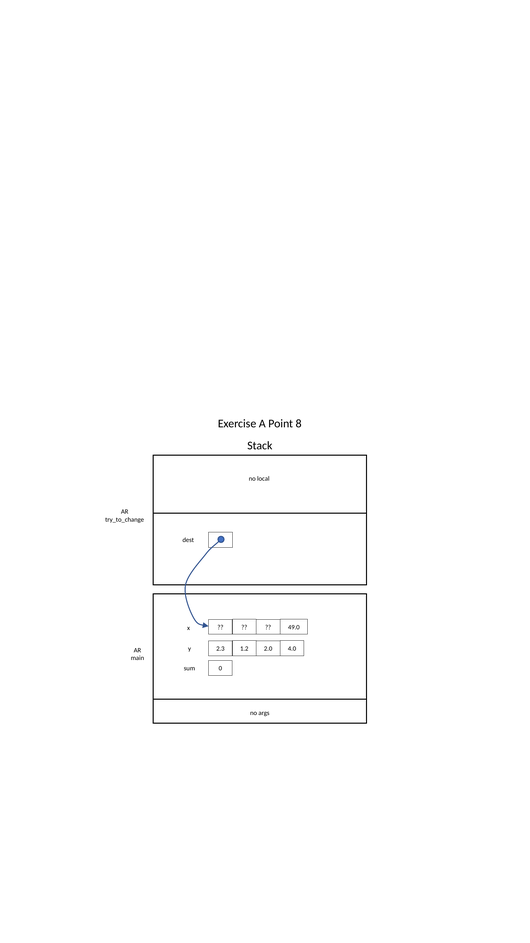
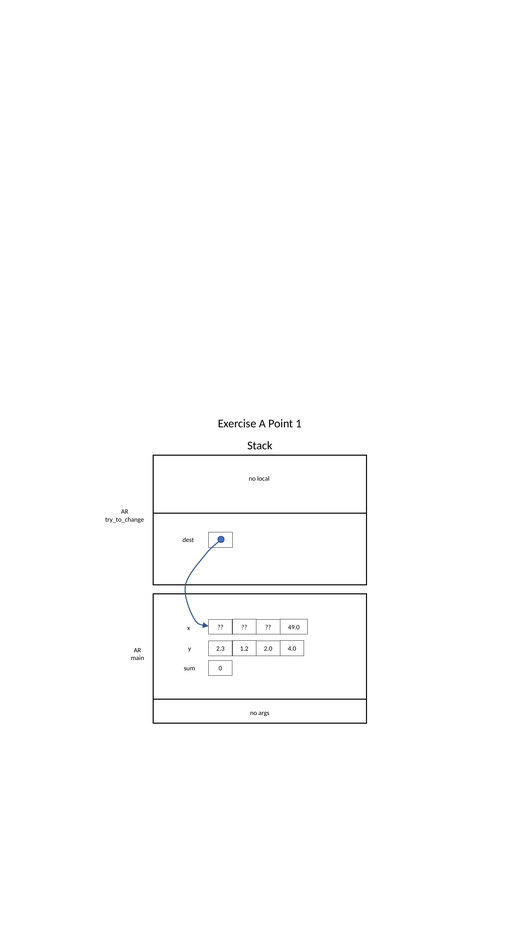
8: 8 -> 1
